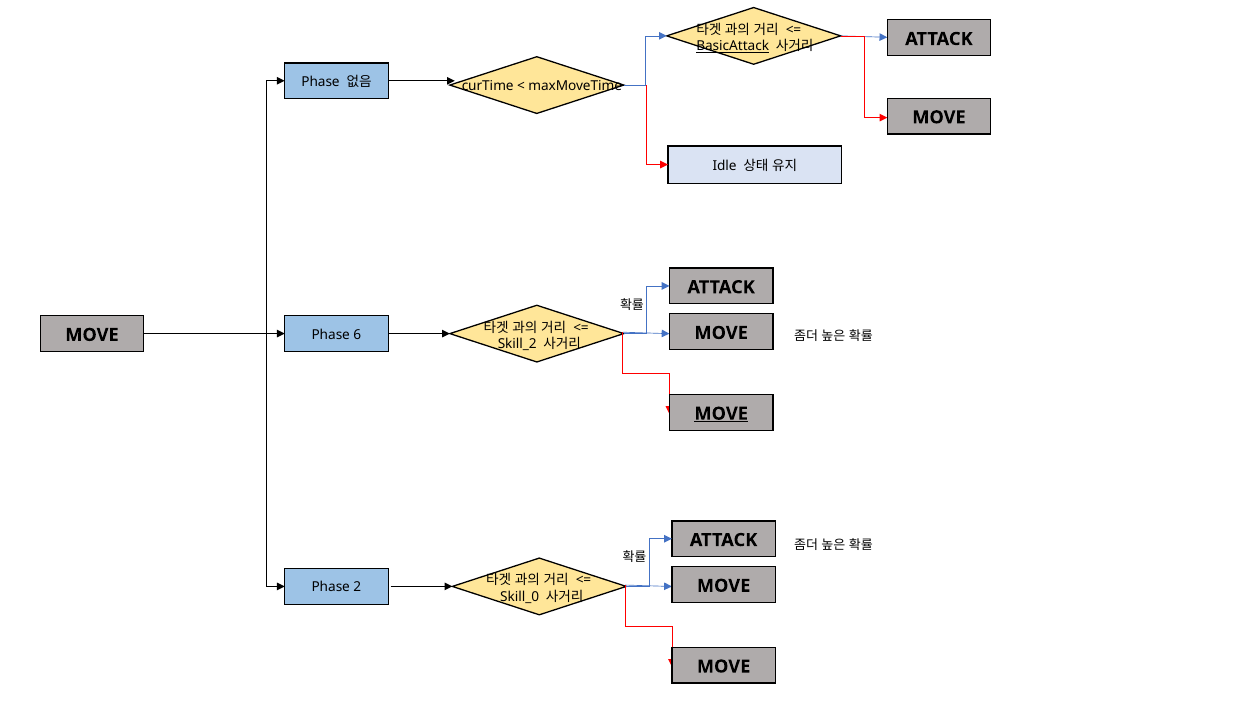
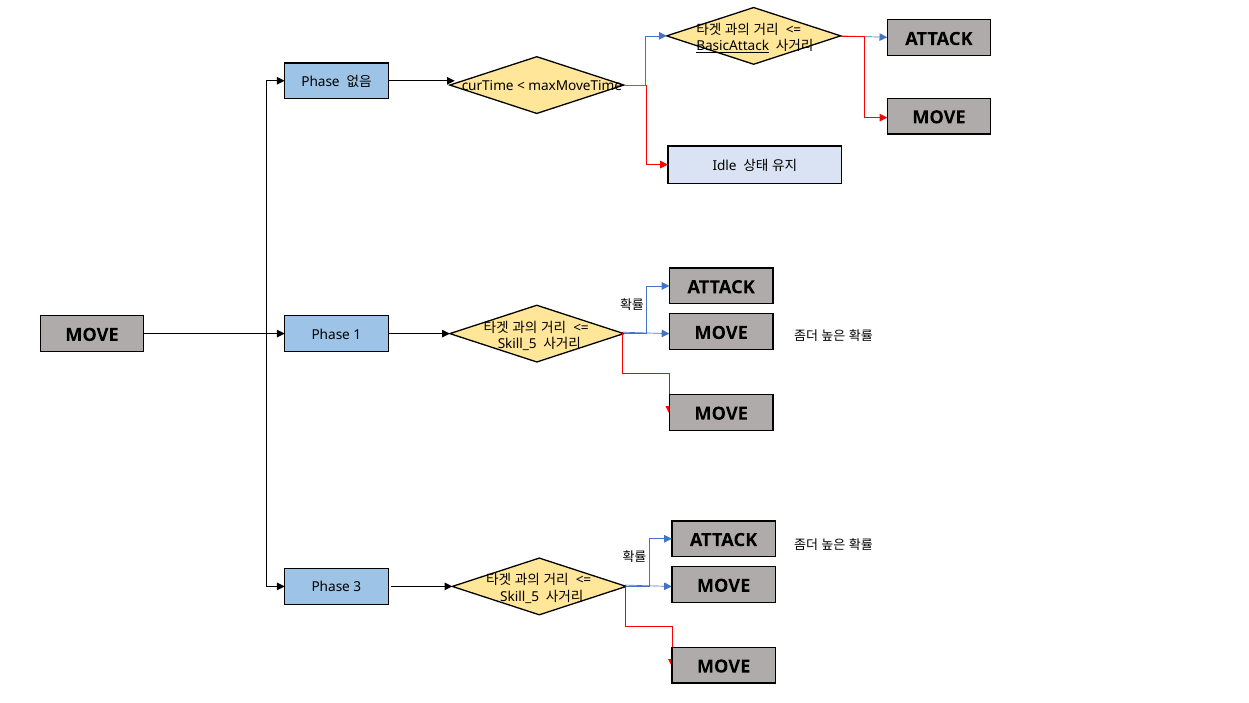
6: 6 -> 1
Skill_2 at (517, 344): Skill_2 -> Skill_5
MOVE at (721, 413) underline: present -> none
2: 2 -> 3
Skill_0 at (520, 596): Skill_0 -> Skill_5
